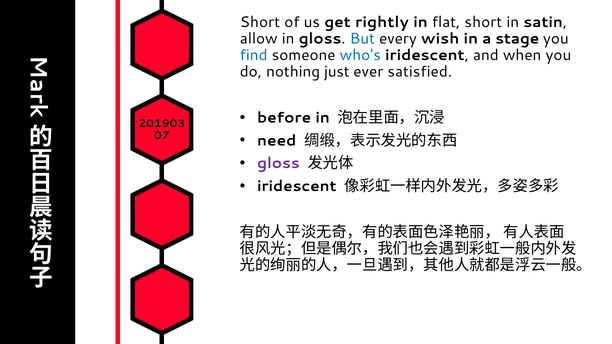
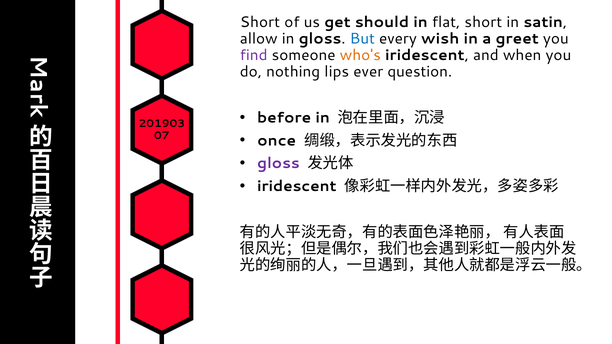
rightly: rightly -> should
stage: stage -> greet
find colour: blue -> purple
who's colour: blue -> orange
just: just -> lips
satisfied: satisfied -> question
need: need -> once
